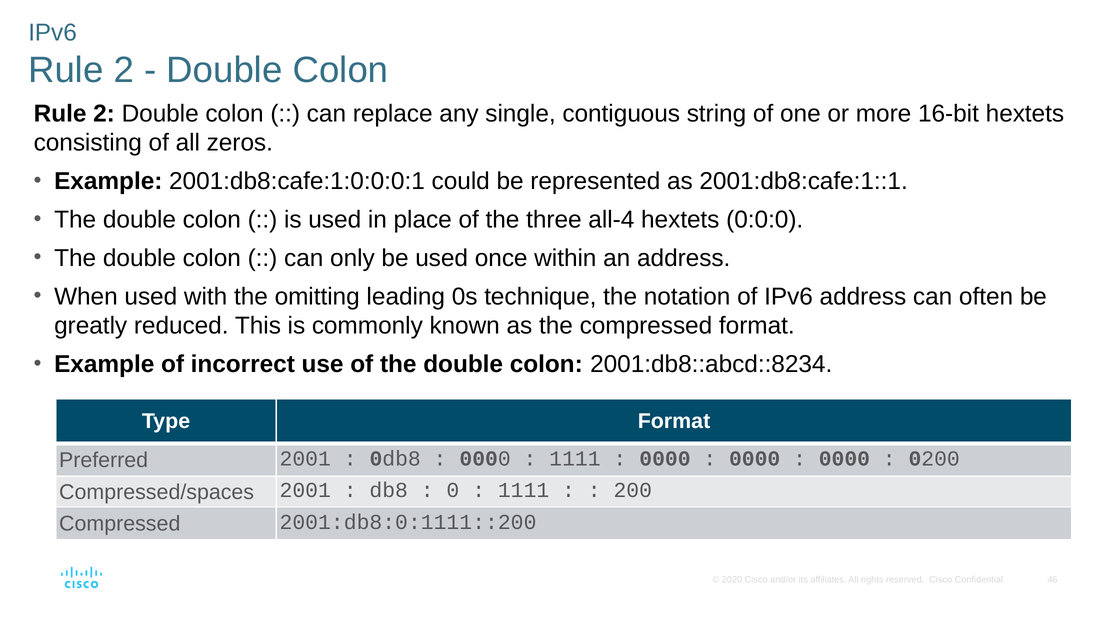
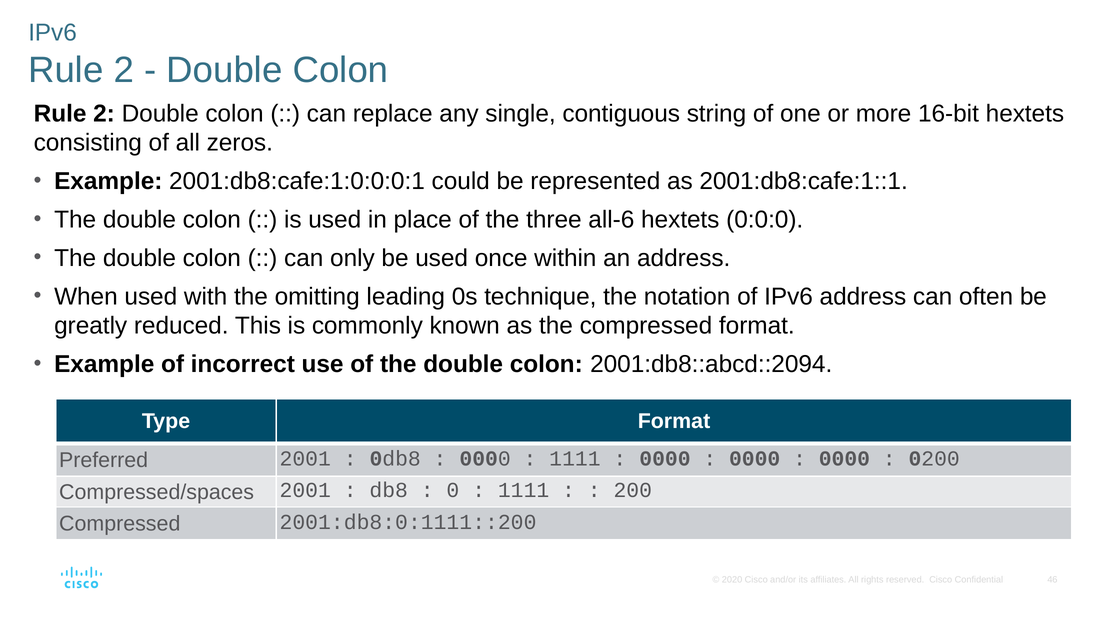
all-4: all-4 -> all-6
2001:db8::abcd::8234: 2001:db8::abcd::8234 -> 2001:db8::abcd::2094
